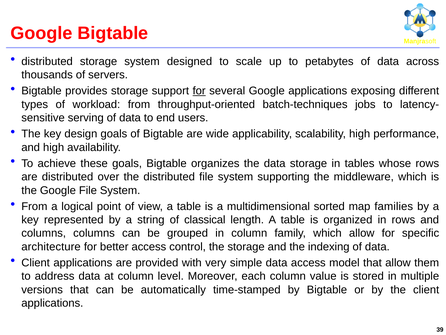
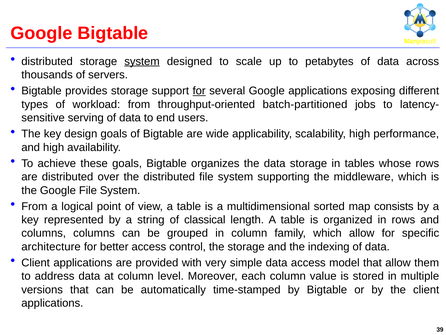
system at (142, 61) underline: none -> present
batch-techniques: batch-techniques -> batch-partitioned
families: families -> consists
